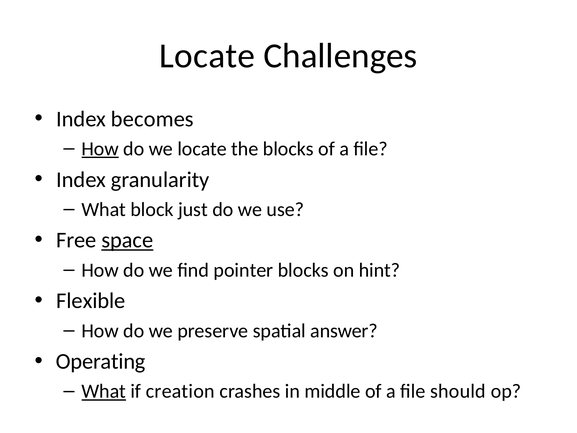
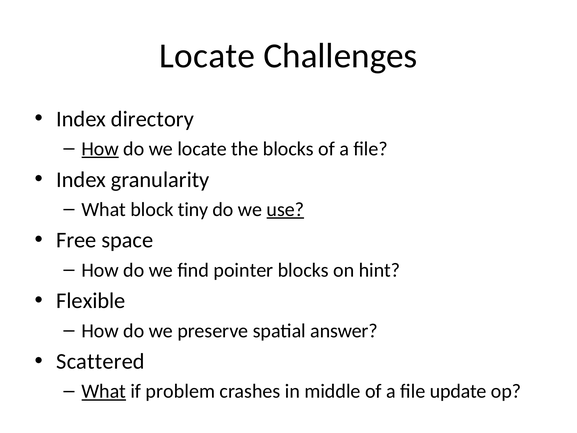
becomes: becomes -> directory
just: just -> tiny
use underline: none -> present
space underline: present -> none
Operating: Operating -> Scattered
creation: creation -> problem
should: should -> update
